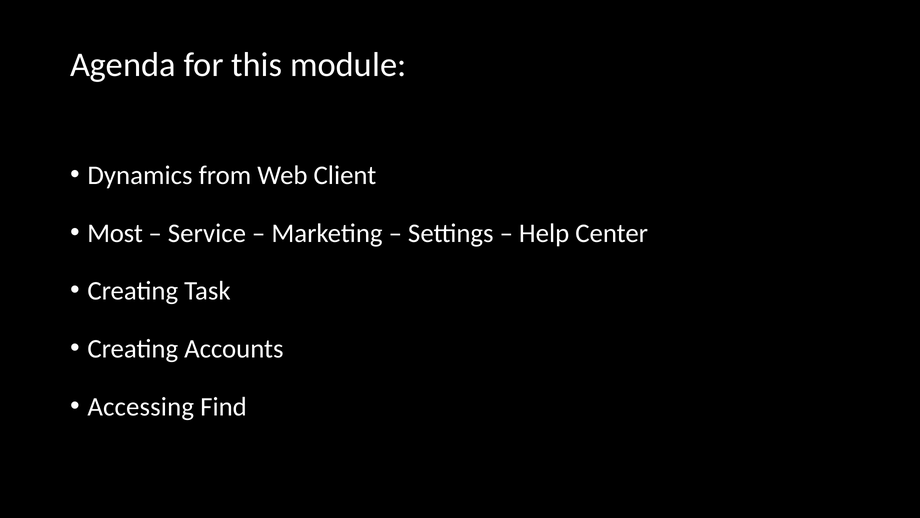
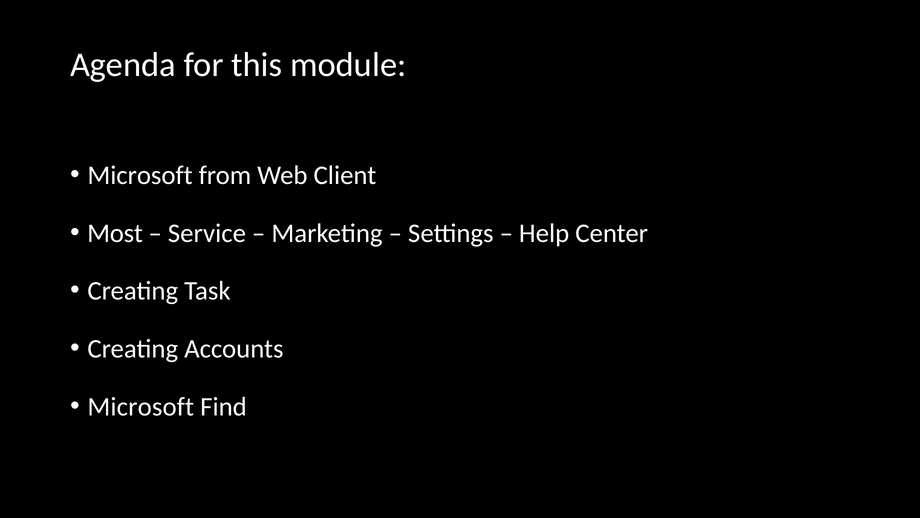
Dynamics at (140, 175): Dynamics -> Microsoft
Accessing at (141, 406): Accessing -> Microsoft
